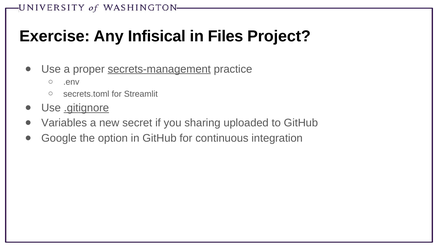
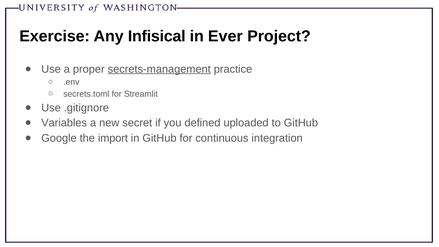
Files: Files -> Ever
.gitignore underline: present -> none
sharing: sharing -> defined
option: option -> import
